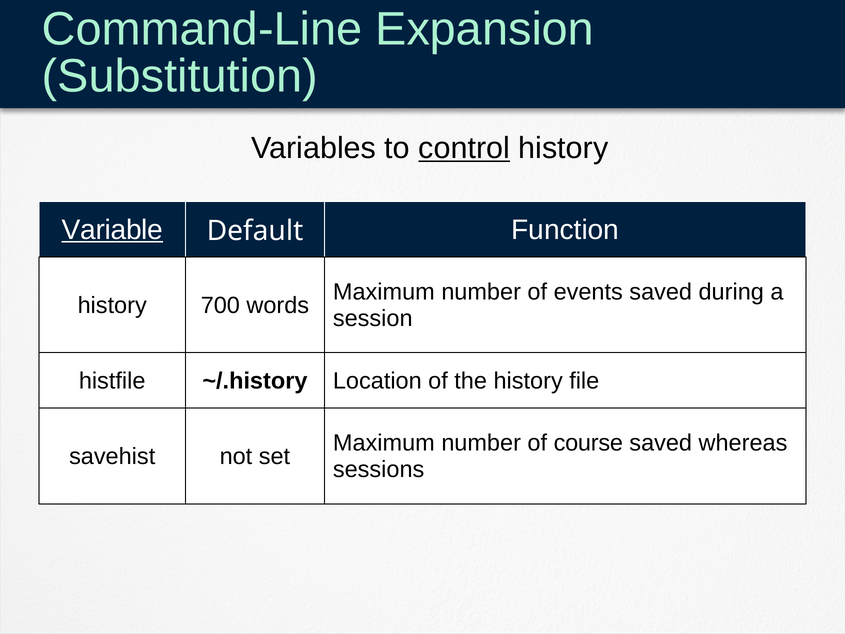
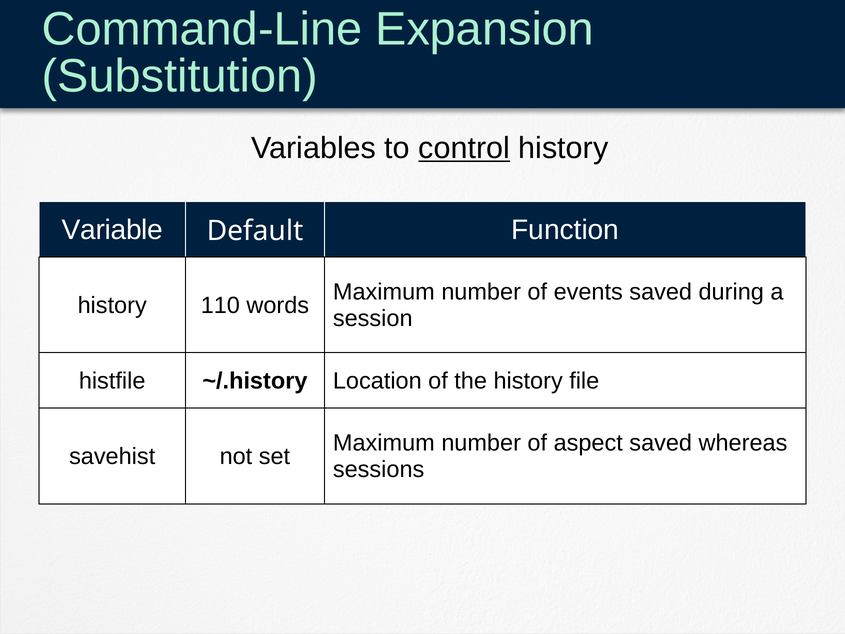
Variable underline: present -> none
700: 700 -> 110
course: course -> aspect
